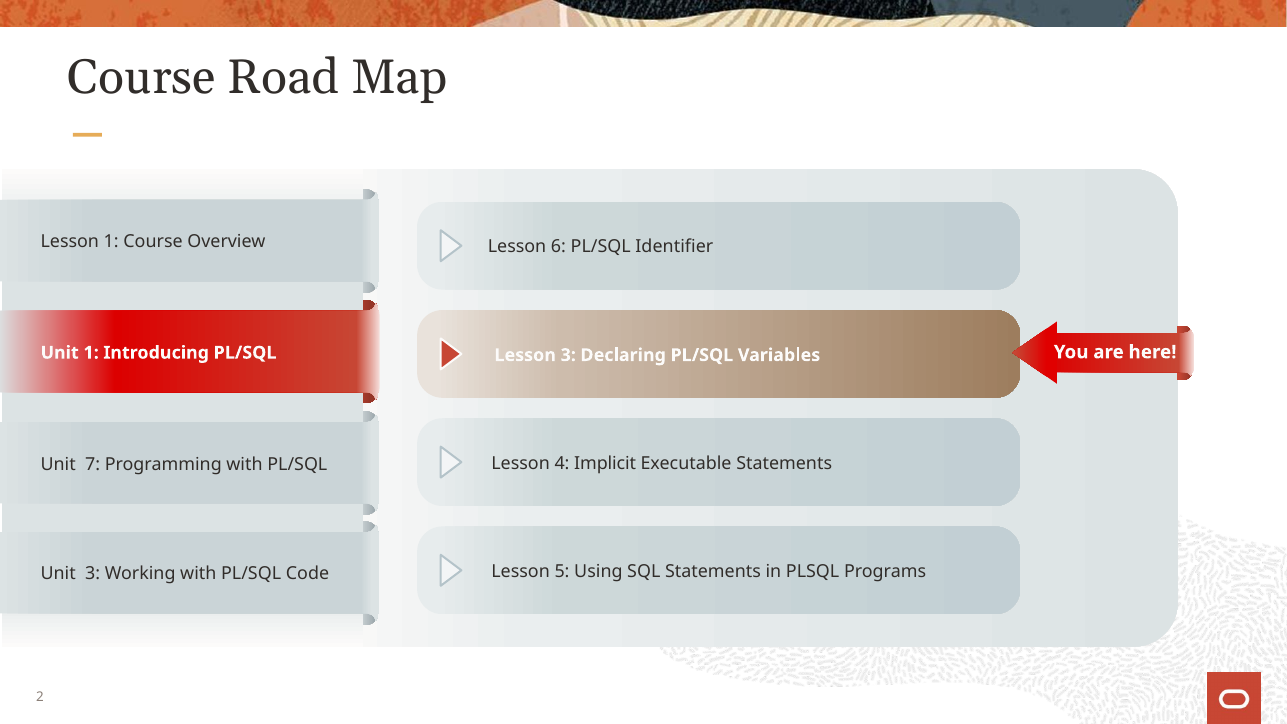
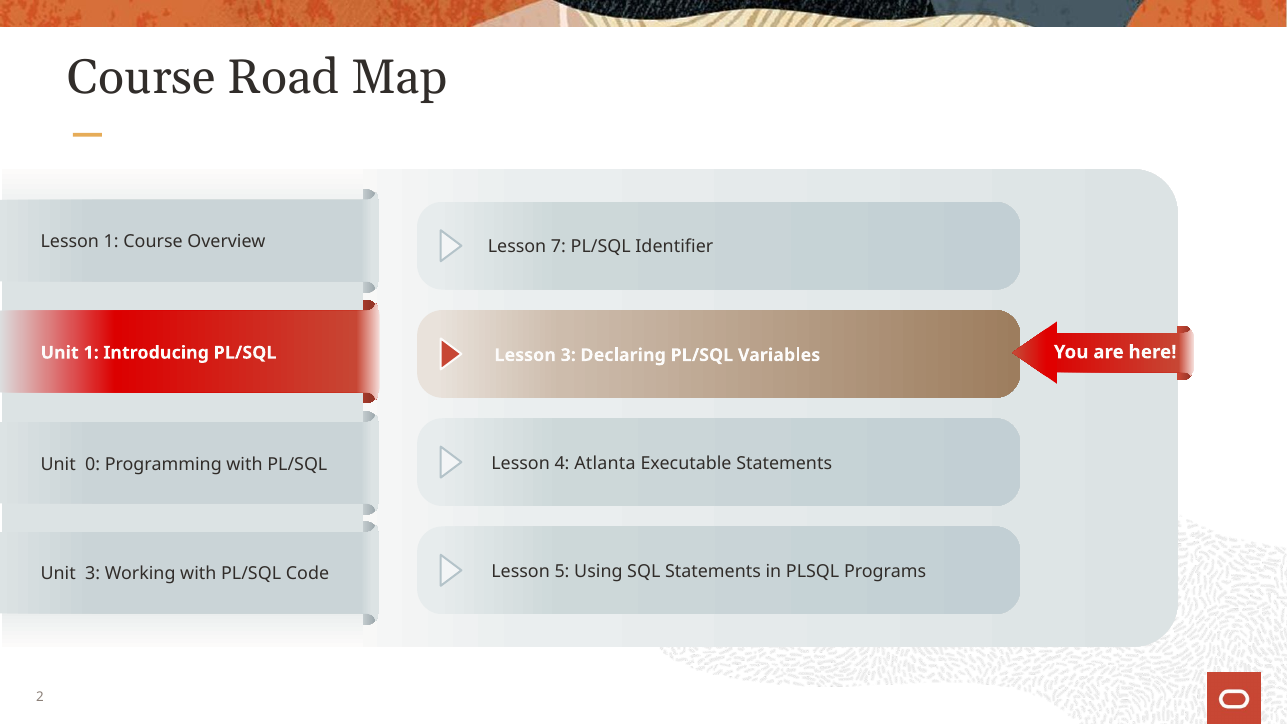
6: 6 -> 7
Implicit: Implicit -> Atlanta
7: 7 -> 0
